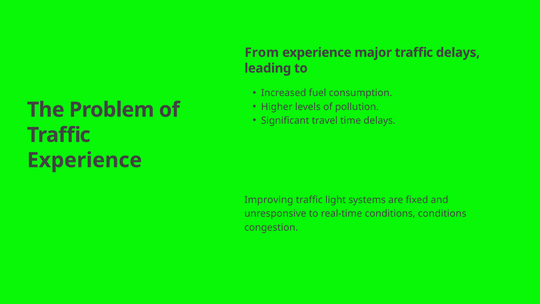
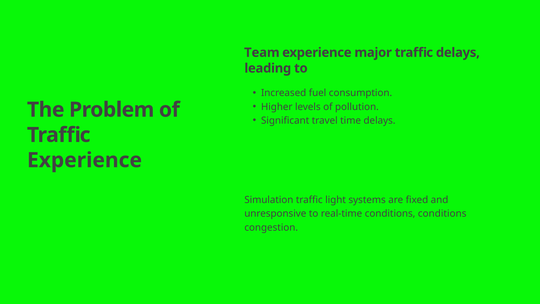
From: From -> Team
Improving: Improving -> Simulation
